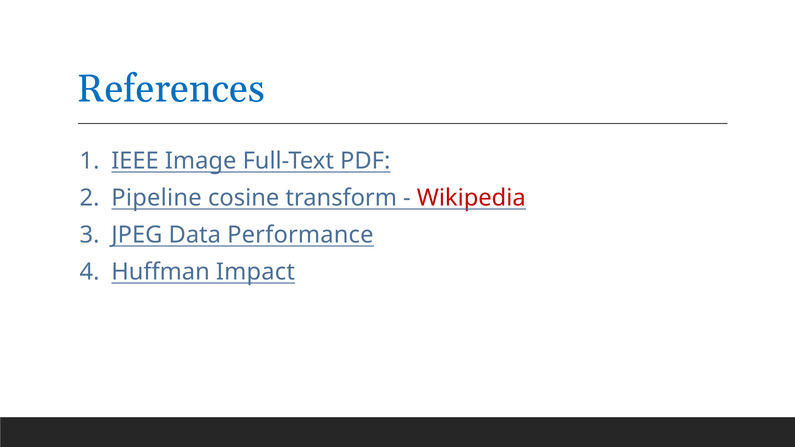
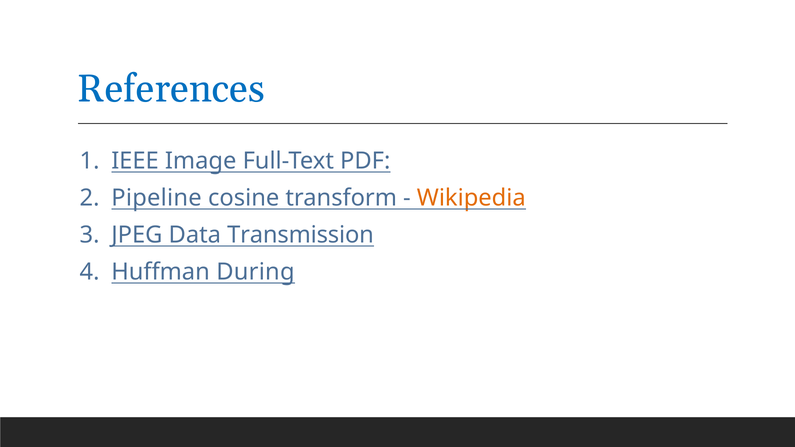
Wikipedia colour: red -> orange
Performance: Performance -> Transmission
Impact: Impact -> During
